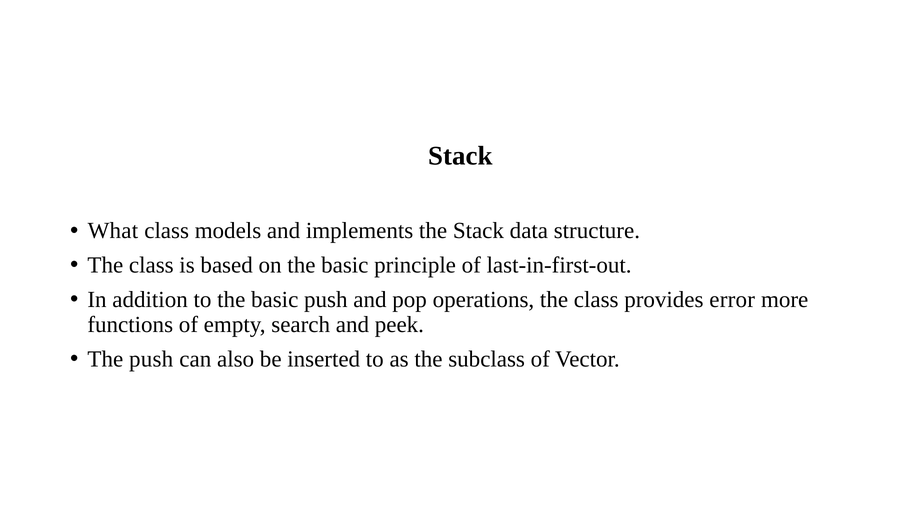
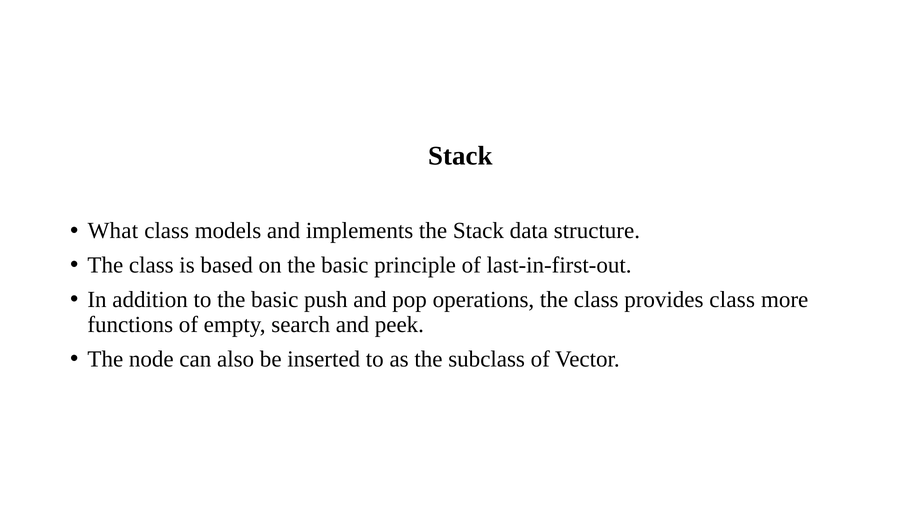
provides error: error -> class
The push: push -> node
